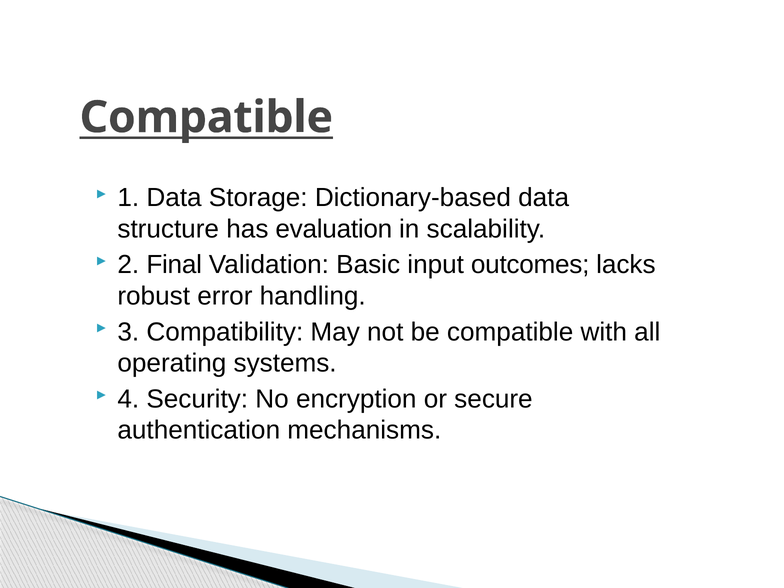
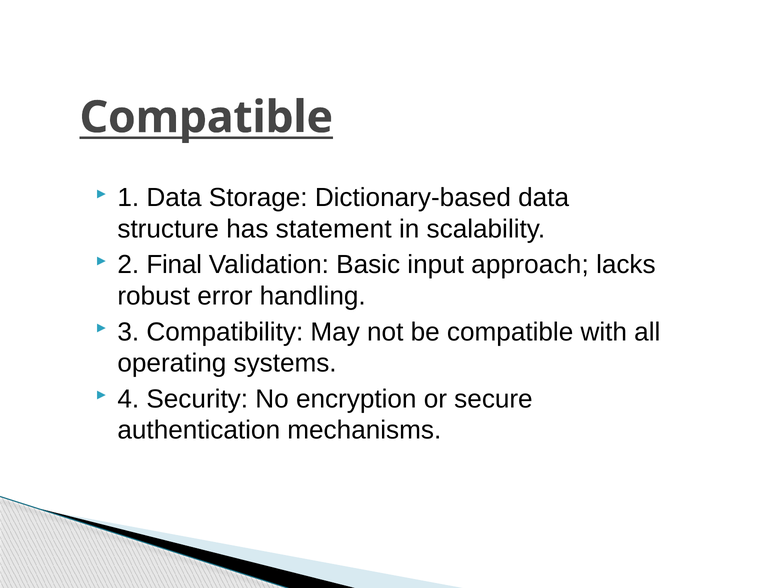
evaluation: evaluation -> statement
outcomes: outcomes -> approach
